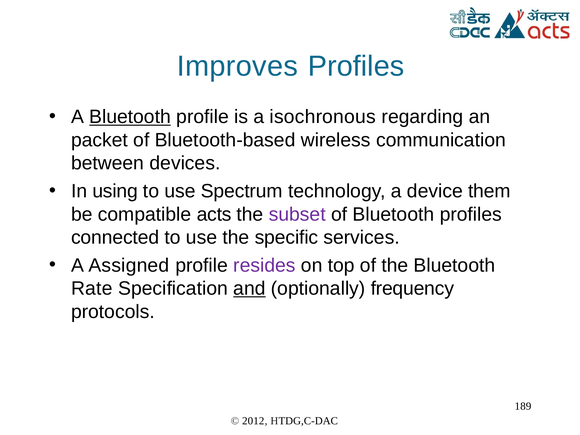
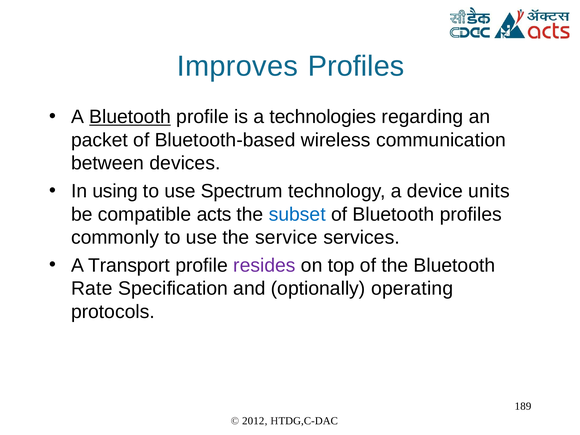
isochronous: isochronous -> technologies
them: them -> units
subset colour: purple -> blue
connected: connected -> commonly
specific: specific -> service
Assigned: Assigned -> Transport
and underline: present -> none
frequency: frequency -> operating
